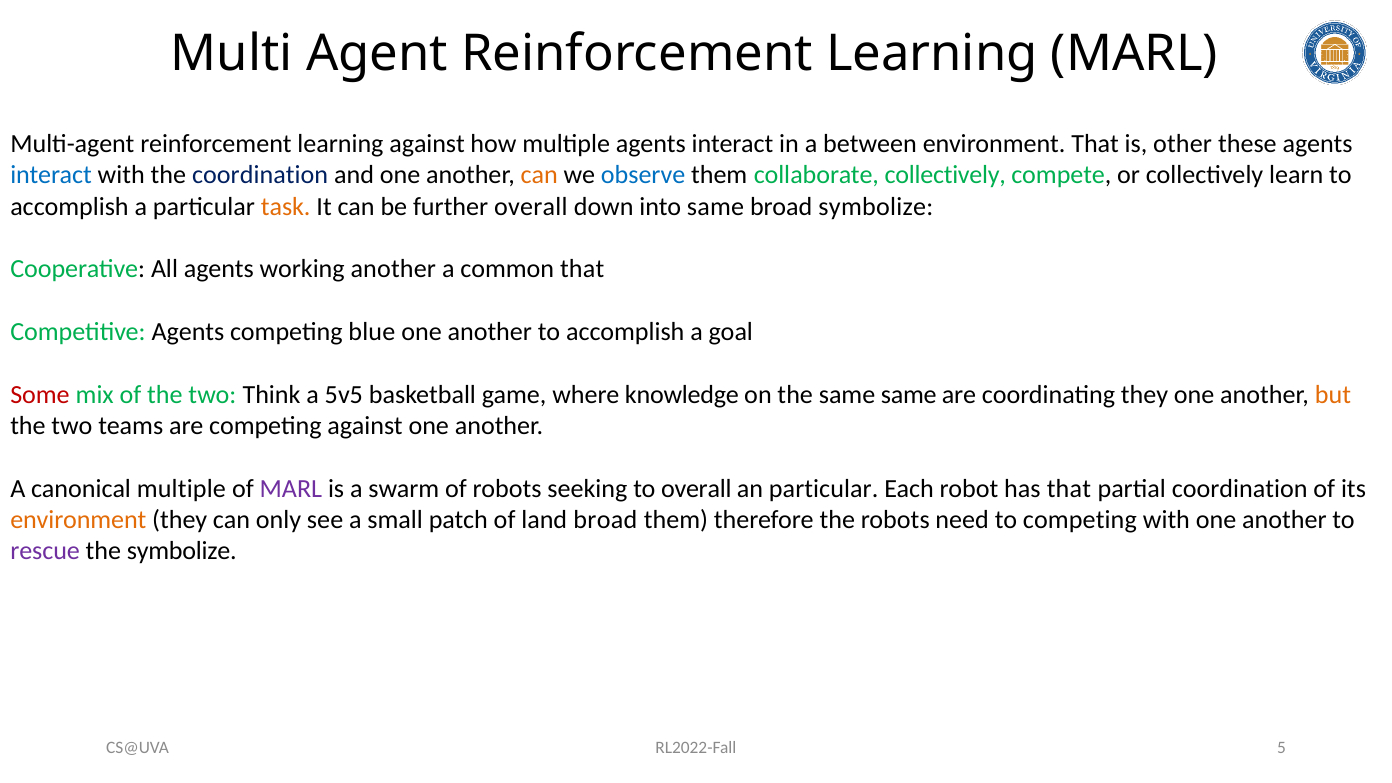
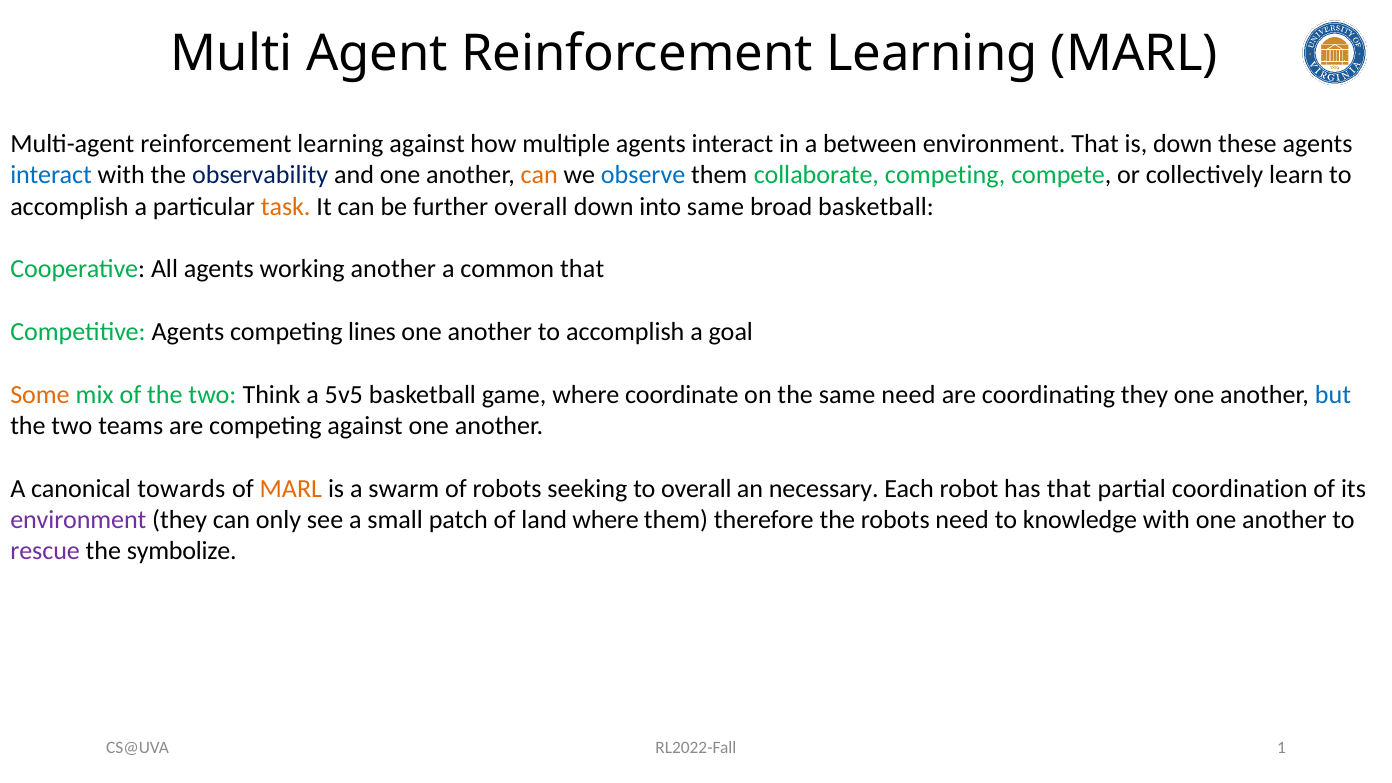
is other: other -> down
the coordination: coordination -> observability
collaborate collectively: collectively -> competing
broad symbolize: symbolize -> basketball
blue: blue -> lines
Some colour: red -> orange
knowledge: knowledge -> coordinate
same same: same -> need
but colour: orange -> blue
canonical multiple: multiple -> towards
MARL at (291, 488) colour: purple -> orange
an particular: particular -> necessary
environment at (78, 520) colour: orange -> purple
land broad: broad -> where
to competing: competing -> knowledge
5: 5 -> 1
